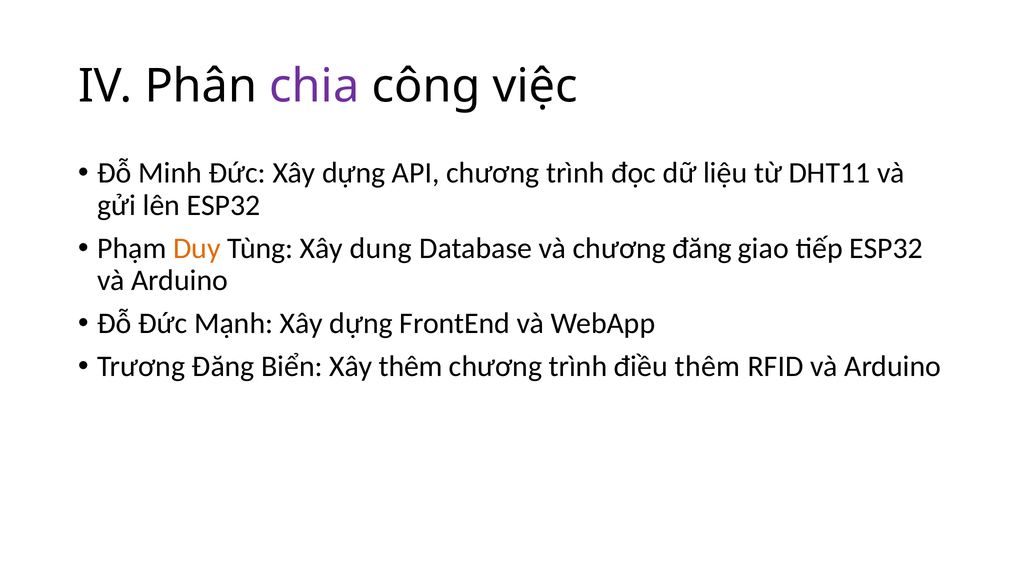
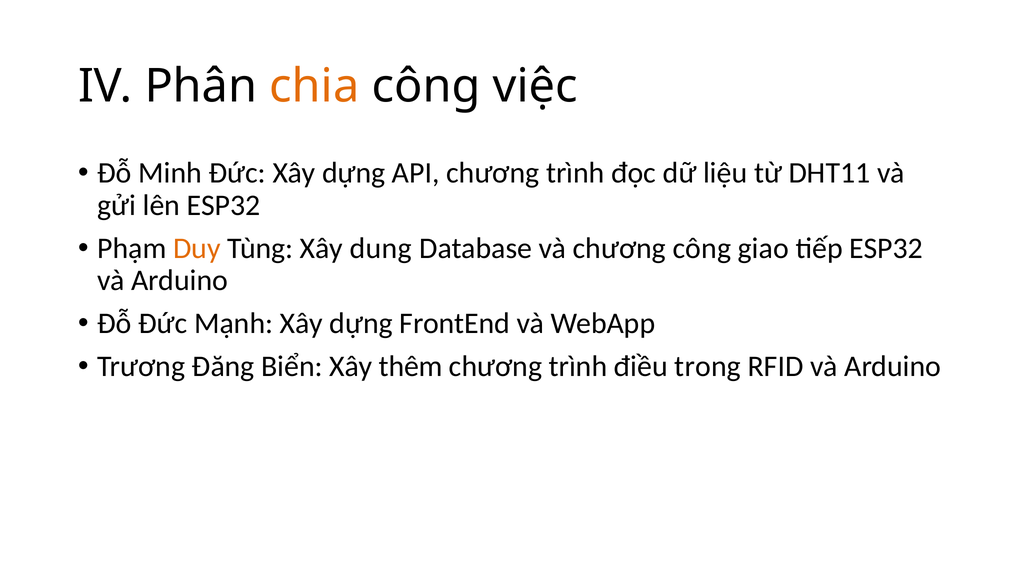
chia colour: purple -> orange
chương đăng: đăng -> công
điều thêm: thêm -> trong
